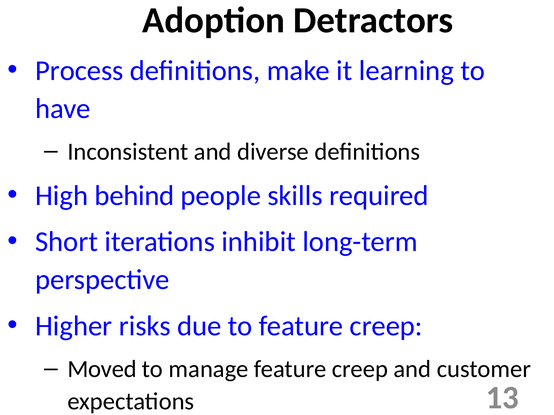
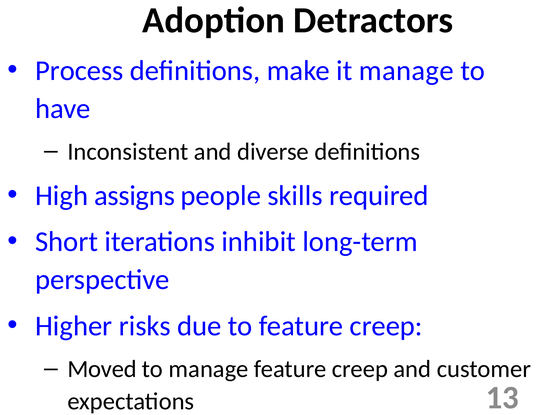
it learning: learning -> manage
behind: behind -> assigns
